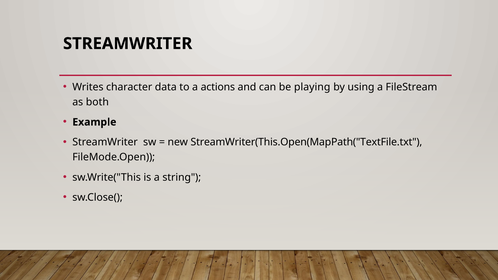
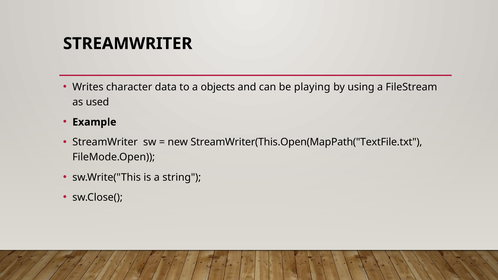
actions: actions -> objects
both: both -> used
